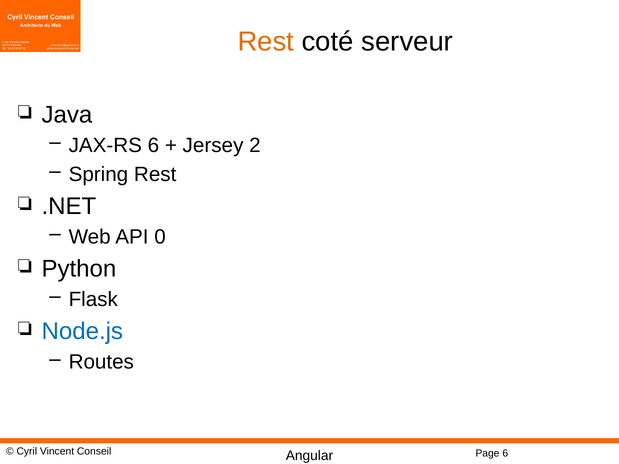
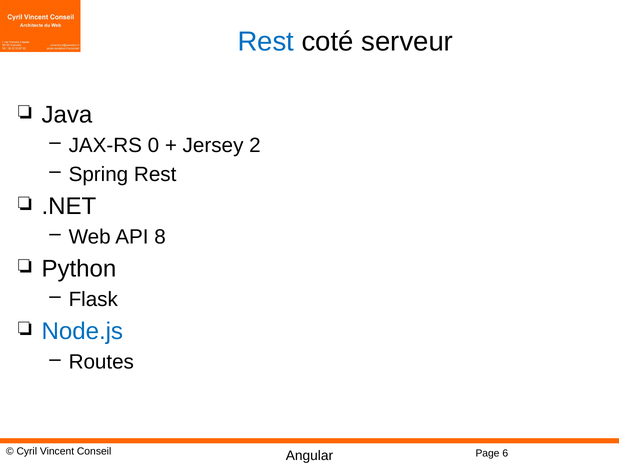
Rest at (266, 41) colour: orange -> blue
JAX-RS 6: 6 -> 0
0: 0 -> 8
